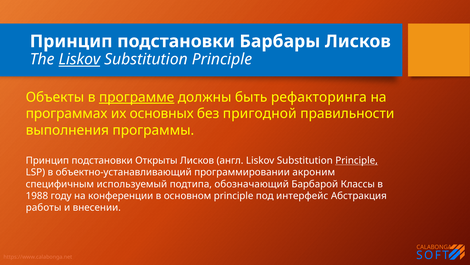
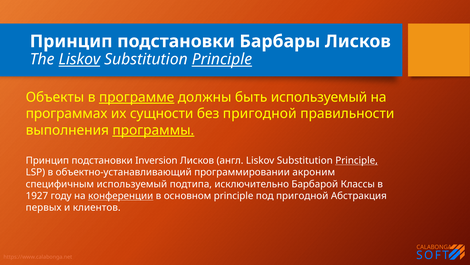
Principle at (222, 59) underline: none -> present
быть рефакторинга: рефакторинга -> используемый
основных: основных -> сущности
программы underline: none -> present
Открыты: Открыты -> Inversion
обозначающий: обозначающий -> исключительно
1988: 1988 -> 1927
конференции underline: none -> present
под интерфейс: интерфейс -> пригодной
работы: работы -> первых
внесении: внесении -> клиентов
